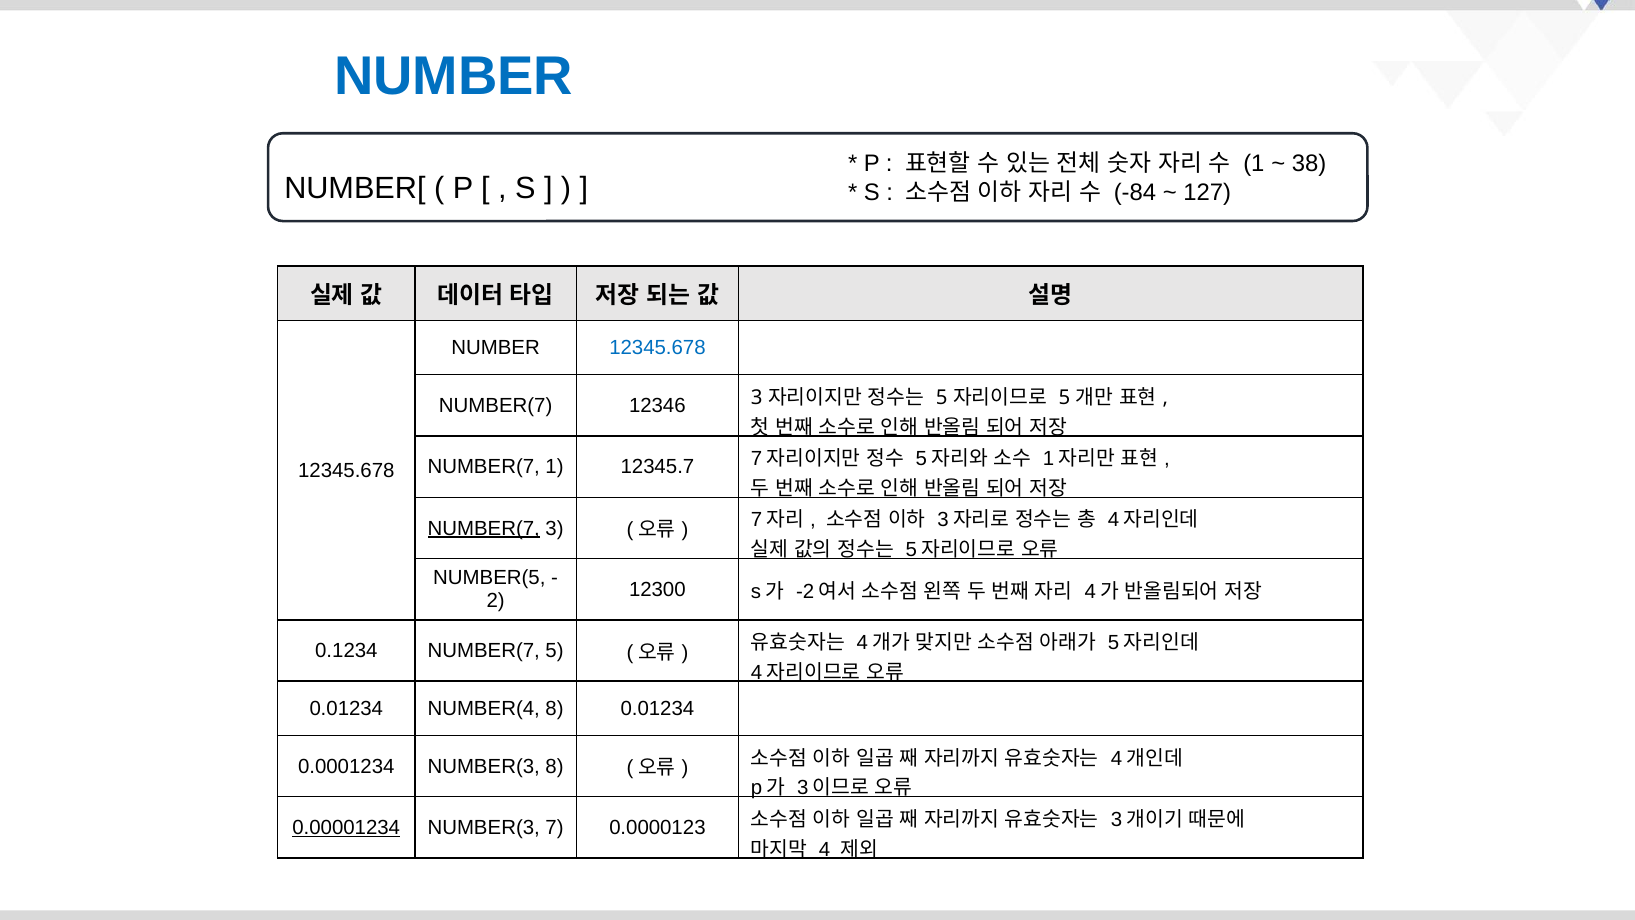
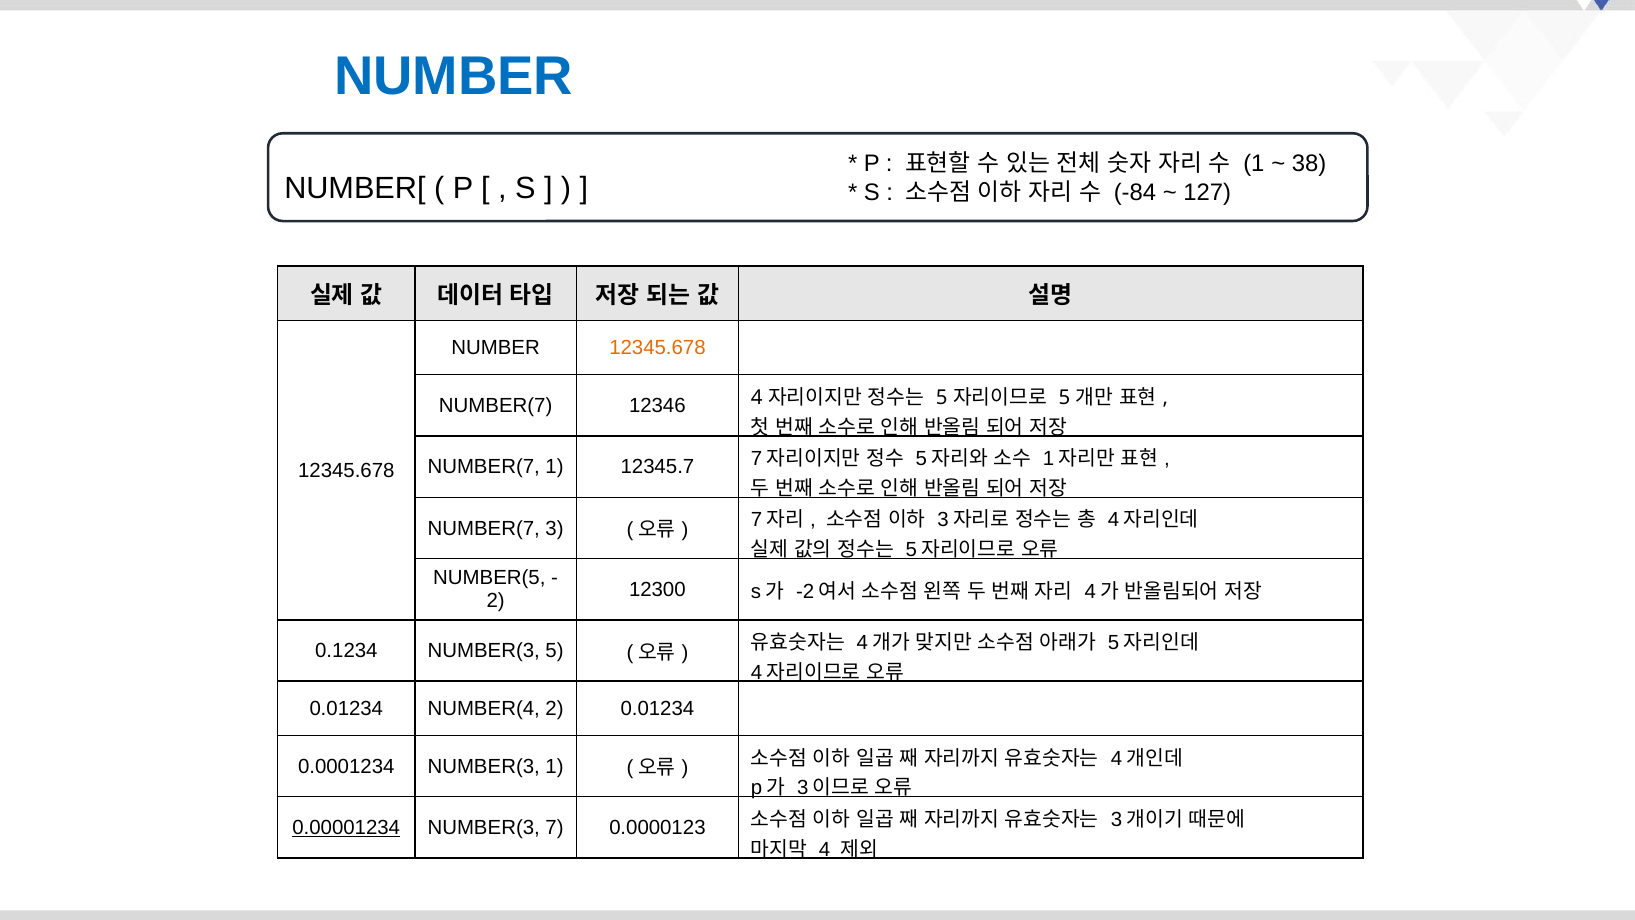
12345.678 at (657, 348) colour: blue -> orange
12346 3: 3 -> 4
NUMBER(7 at (484, 528) underline: present -> none
0.1234 NUMBER(7: NUMBER(7 -> NUMBER(3
NUMBER(4 8: 8 -> 2
NUMBER(3 8: 8 -> 1
